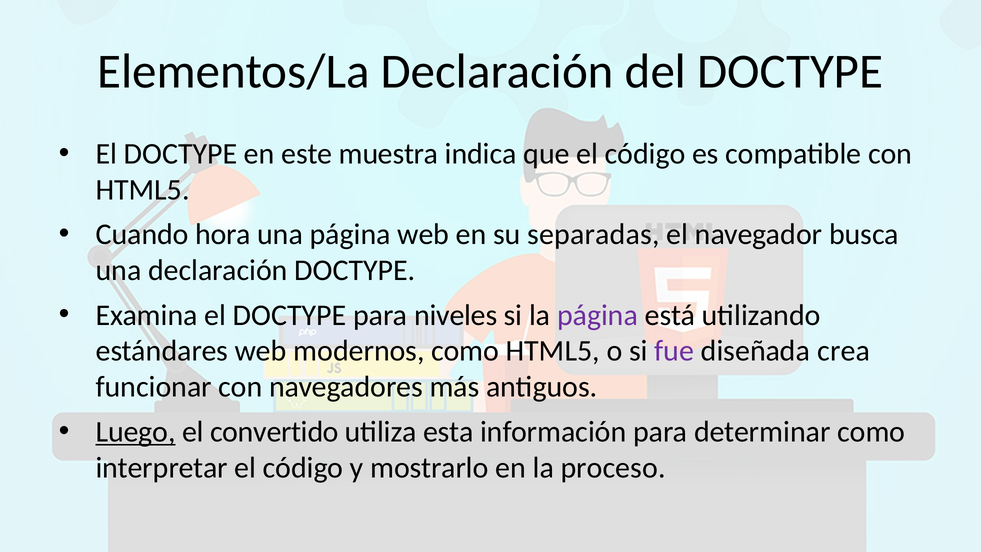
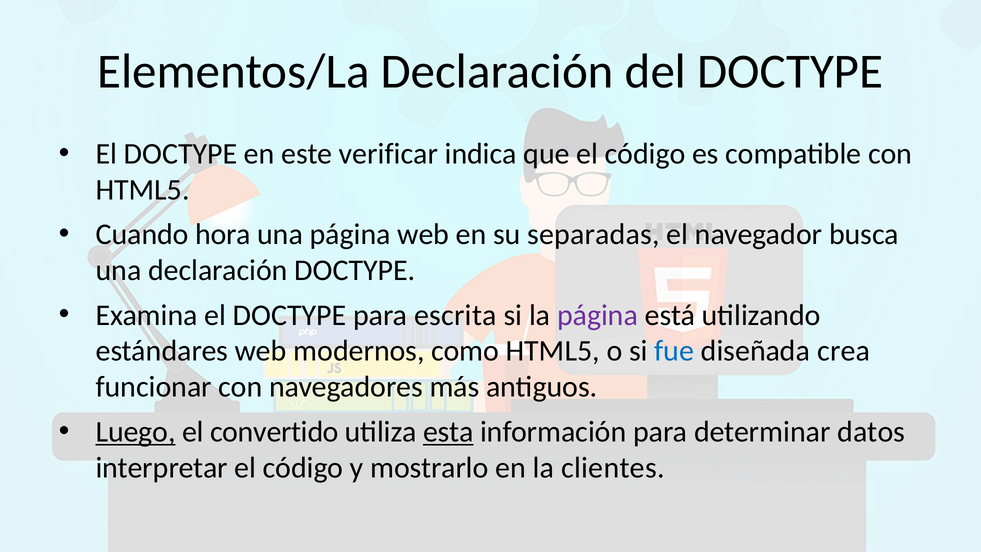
muestra: muestra -> verificar
niveles: niveles -> escrita
fue colour: purple -> blue
esta underline: none -> present
determinar como: como -> datos
proceso: proceso -> clientes
